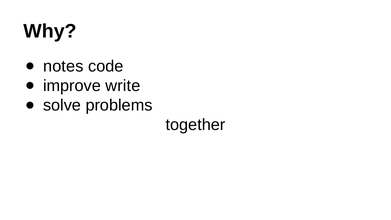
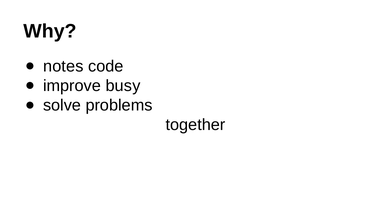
write: write -> busy
